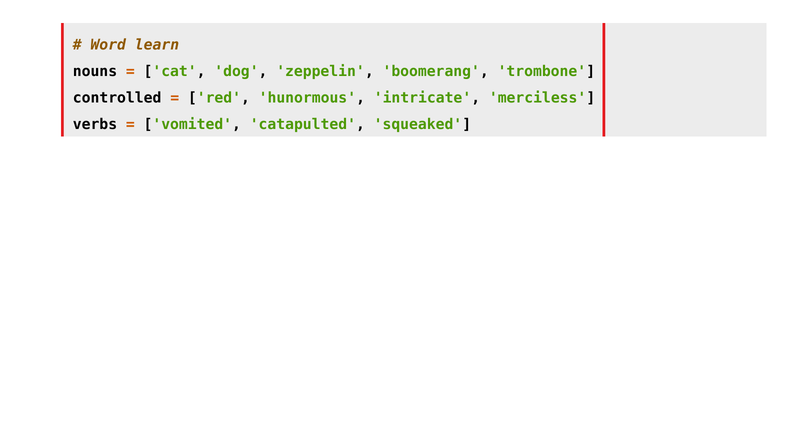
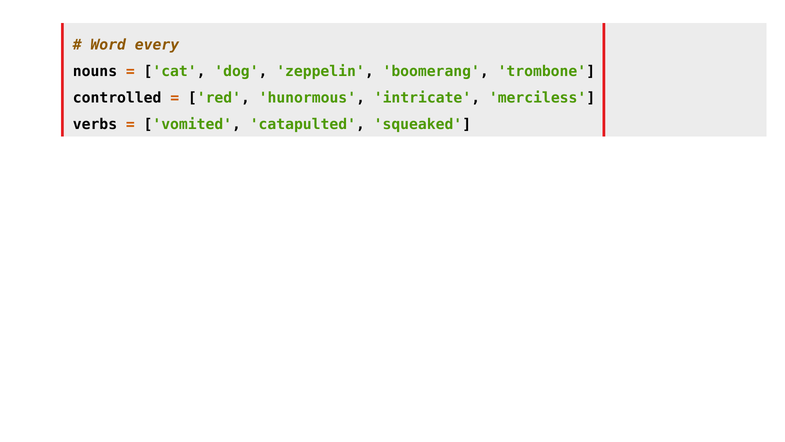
learn: learn -> every
